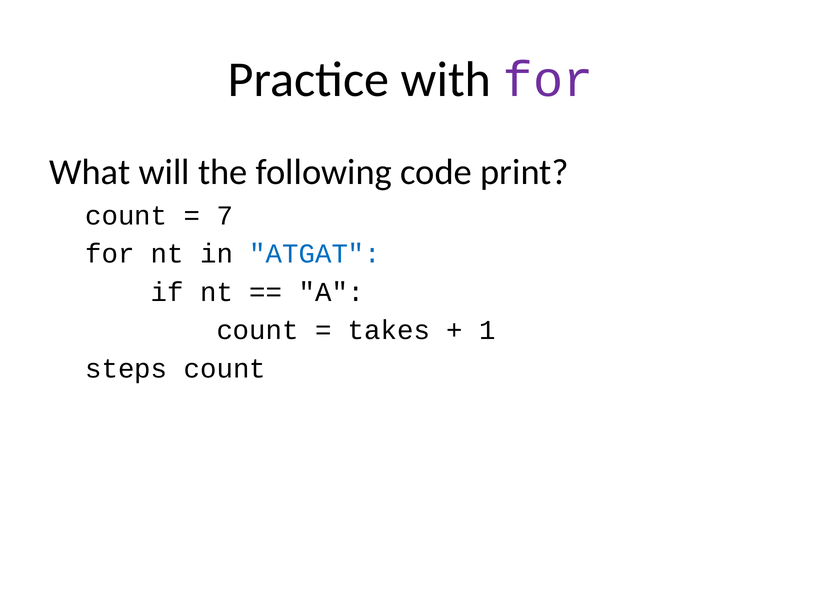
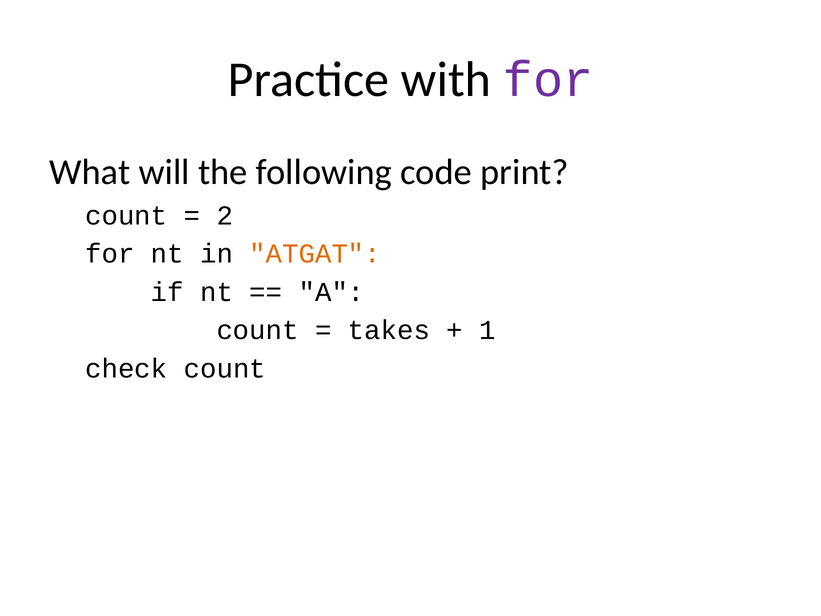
7: 7 -> 2
ATGAT colour: blue -> orange
steps: steps -> check
